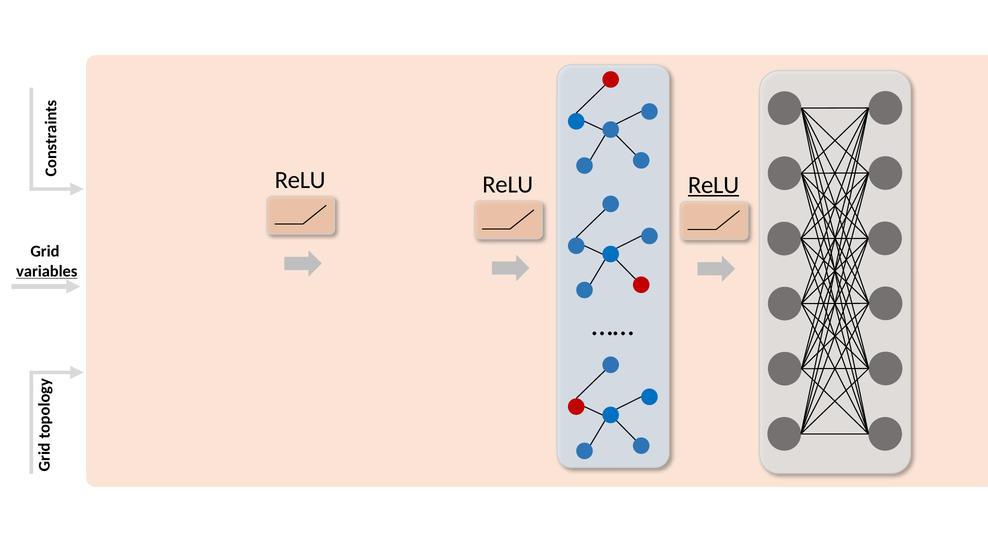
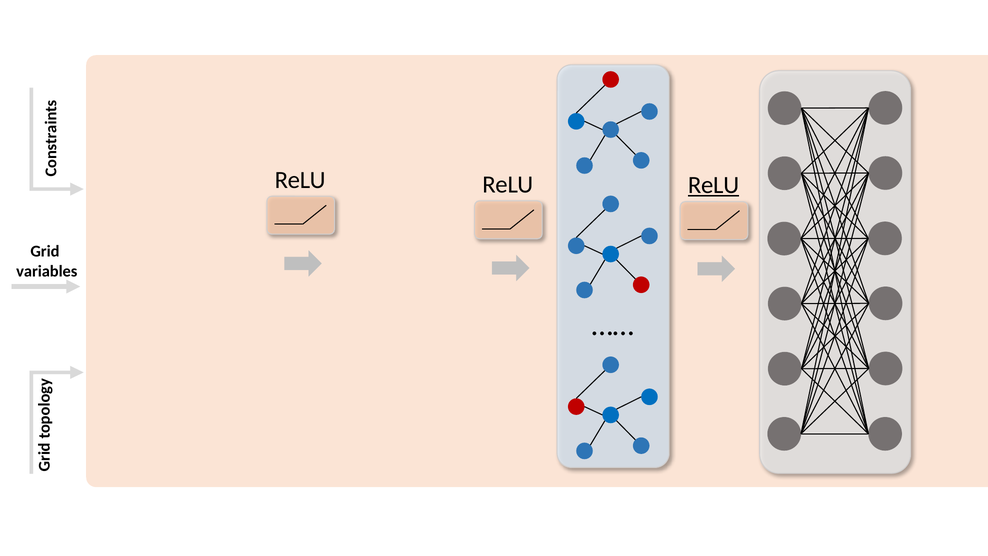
variables underline: present -> none
